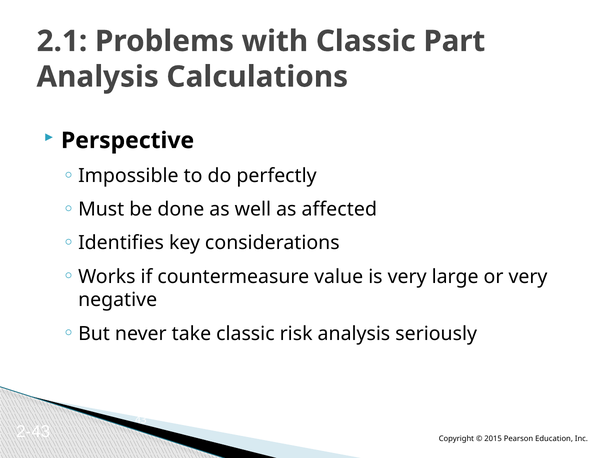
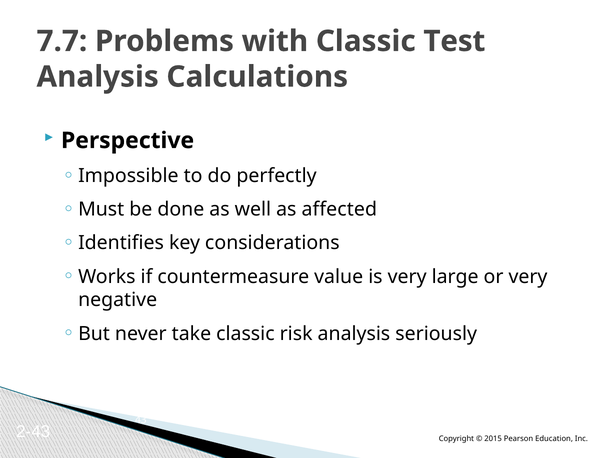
2.1: 2.1 -> 7.7
Part: Part -> Test
